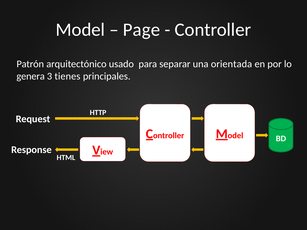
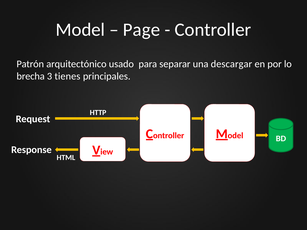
orientada: orientada -> descargar
genera: genera -> brecha
